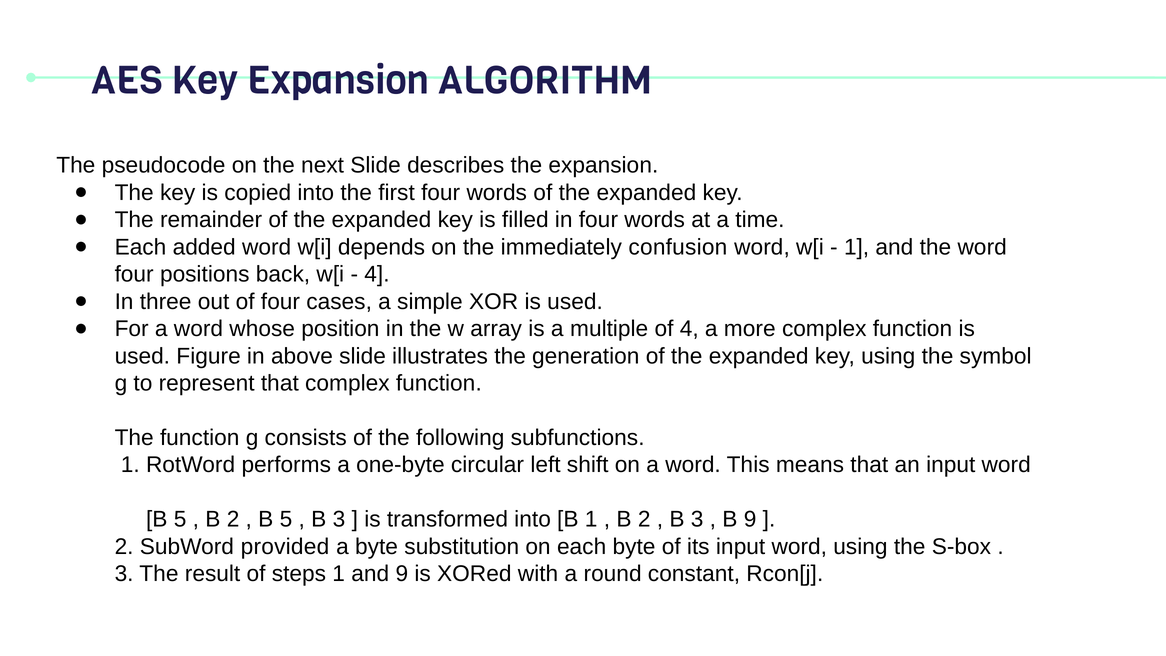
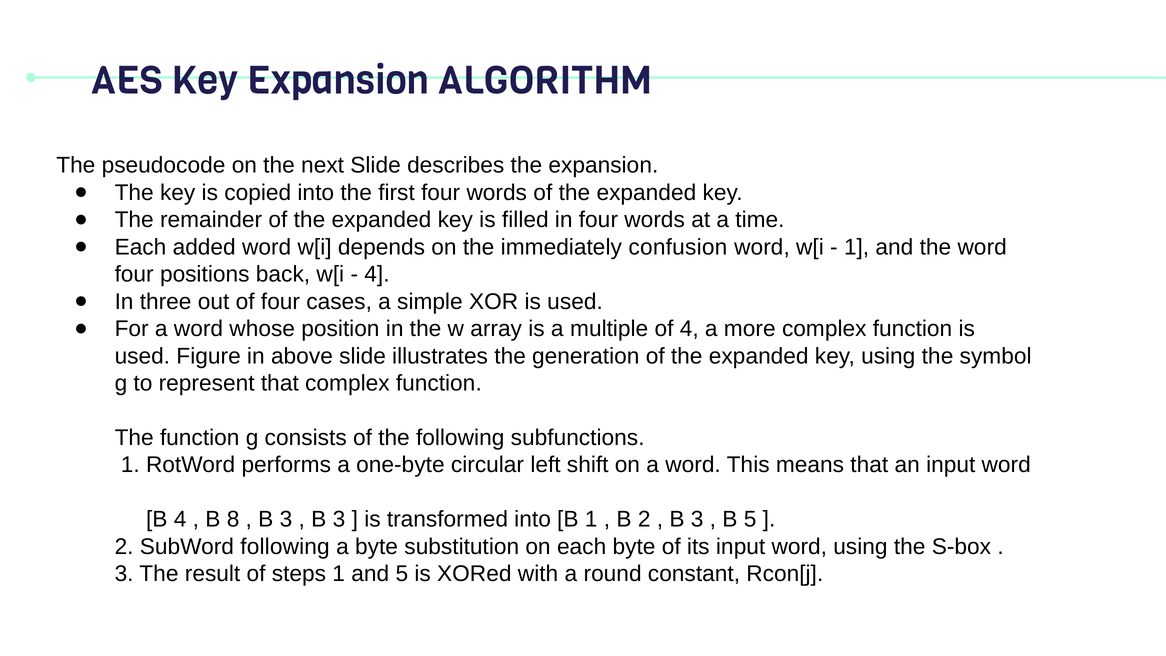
5 at (180, 519): 5 -> 4
2 at (233, 519): 2 -> 8
5 at (286, 519): 5 -> 3
B 9: 9 -> 5
SubWord provided: provided -> following
and 9: 9 -> 5
